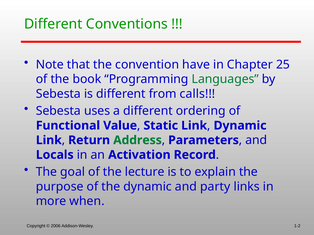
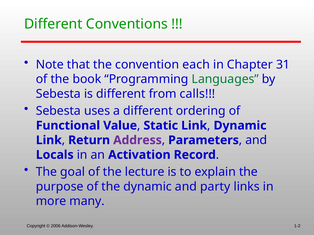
have: have -> each
25: 25 -> 31
Address colour: green -> purple
when: when -> many
